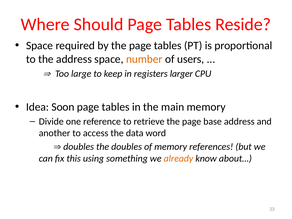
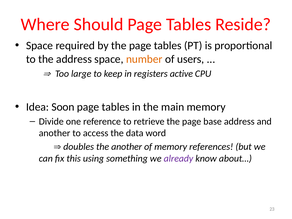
larger: larger -> active
the doubles: doubles -> another
already colour: orange -> purple
